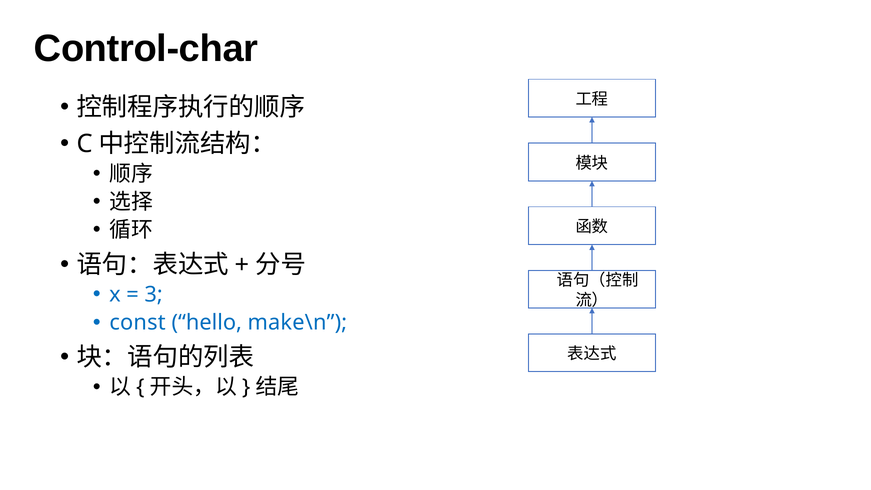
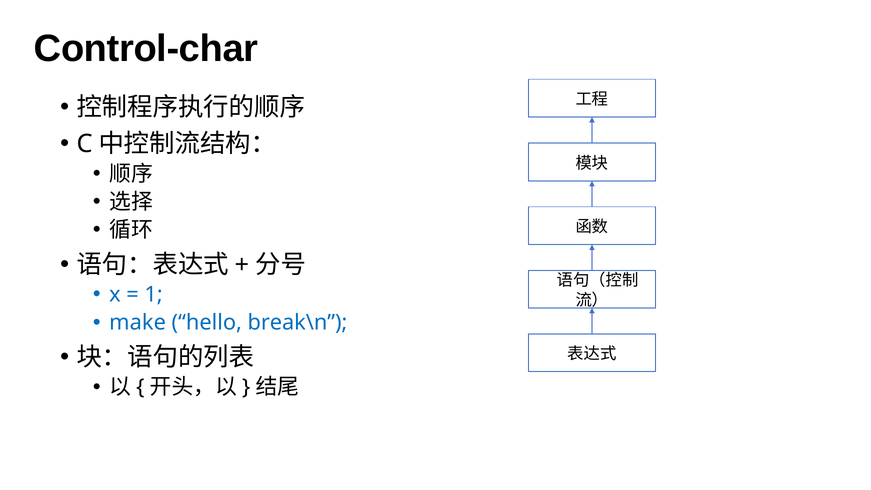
3: 3 -> 1
const: const -> make
make\n: make\n -> break\n
